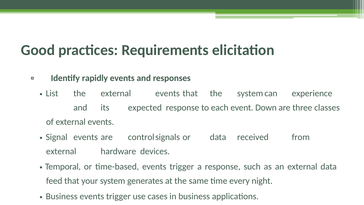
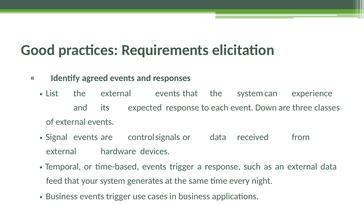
rapidly: rapidly -> agreed
